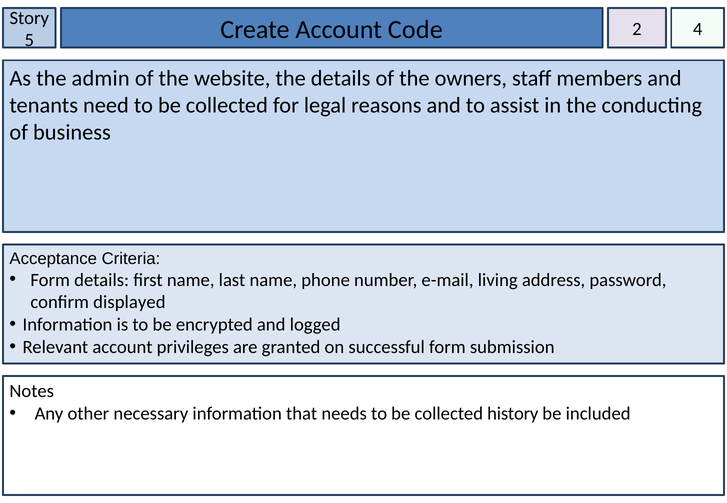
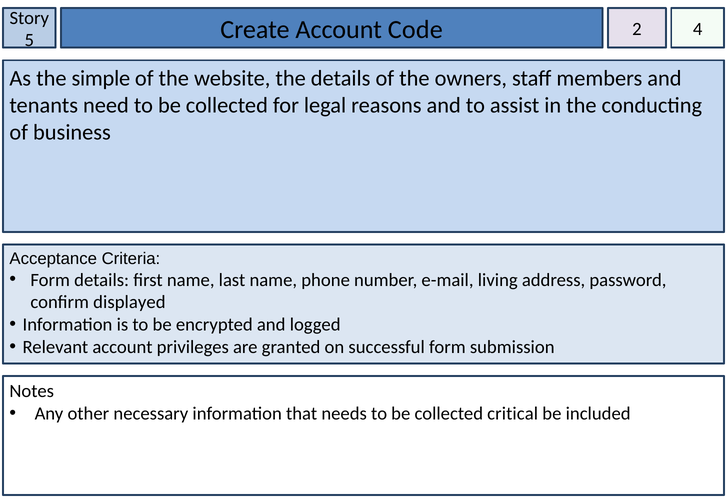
admin: admin -> simple
history: history -> critical
